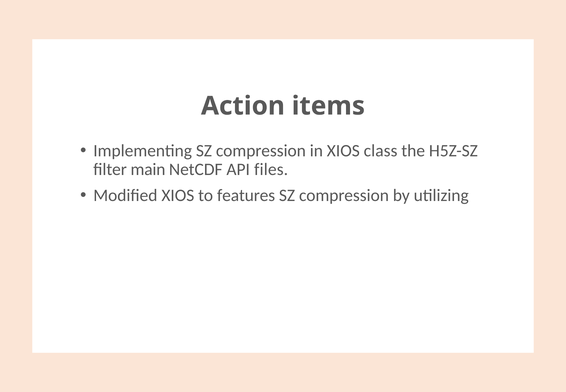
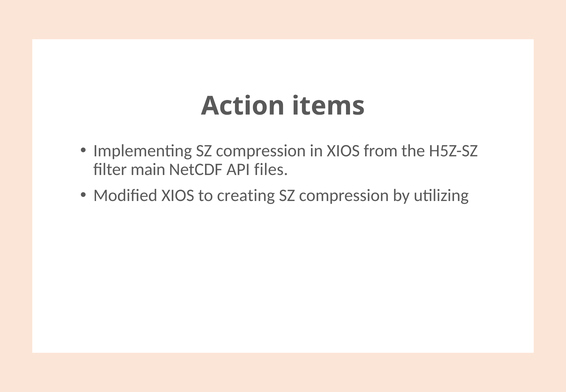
class: class -> from
features: features -> creating
